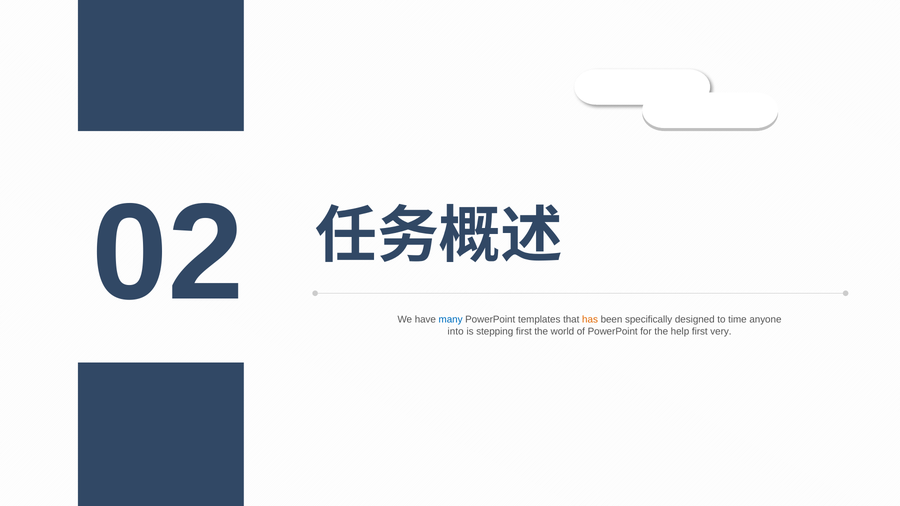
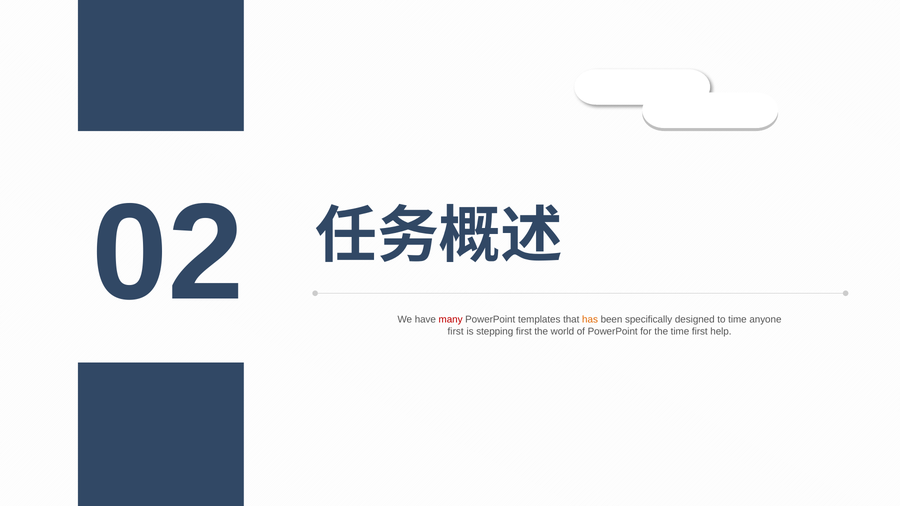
many colour: blue -> red
into at (456, 332): into -> first
the help: help -> time
very: very -> help
